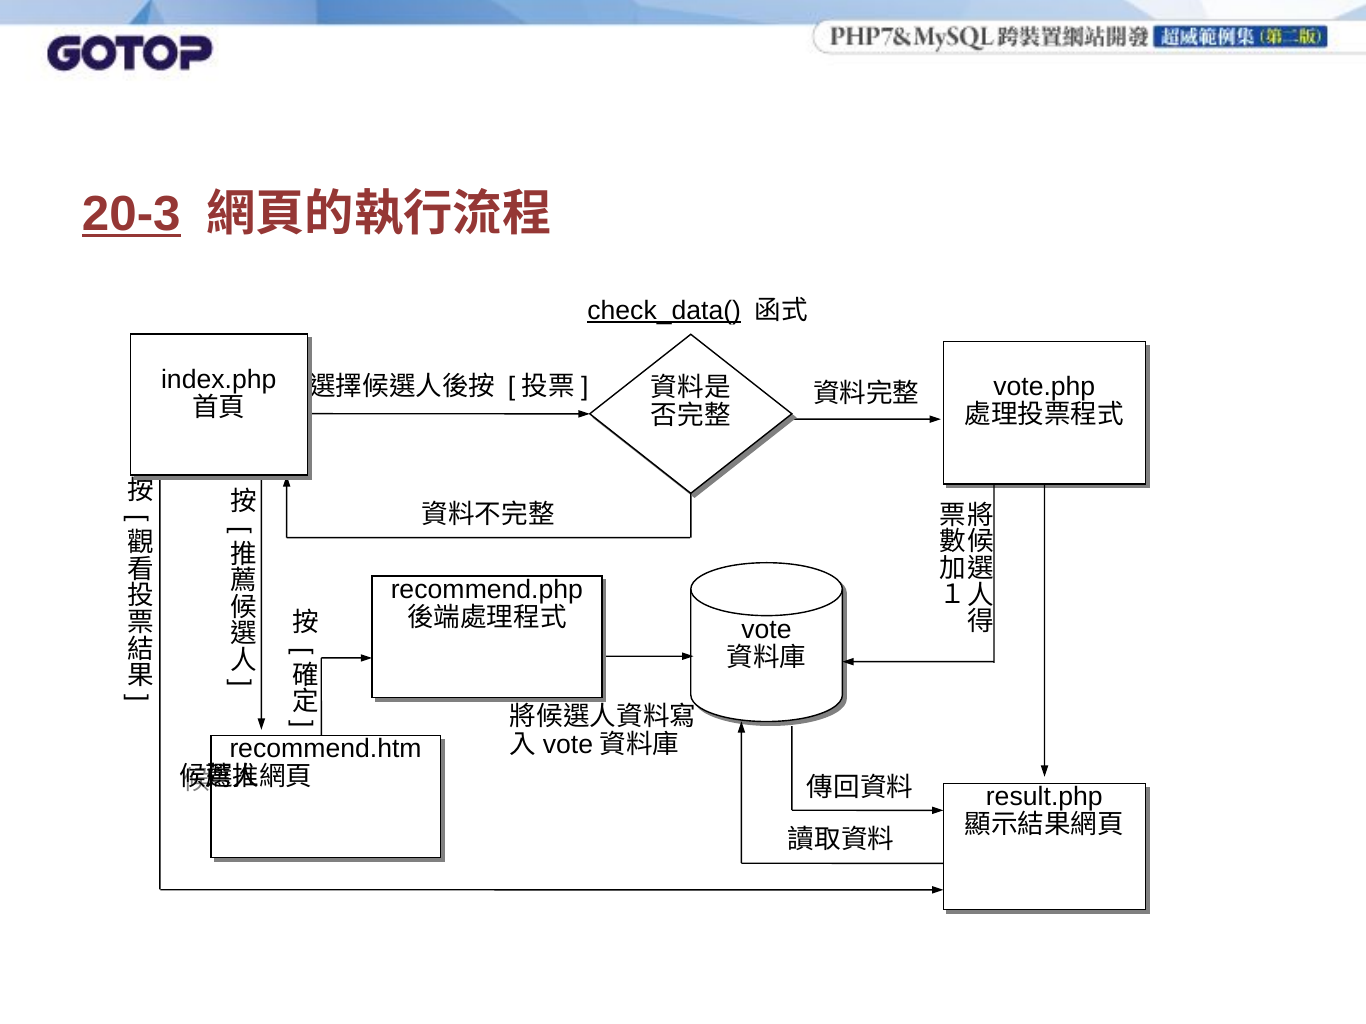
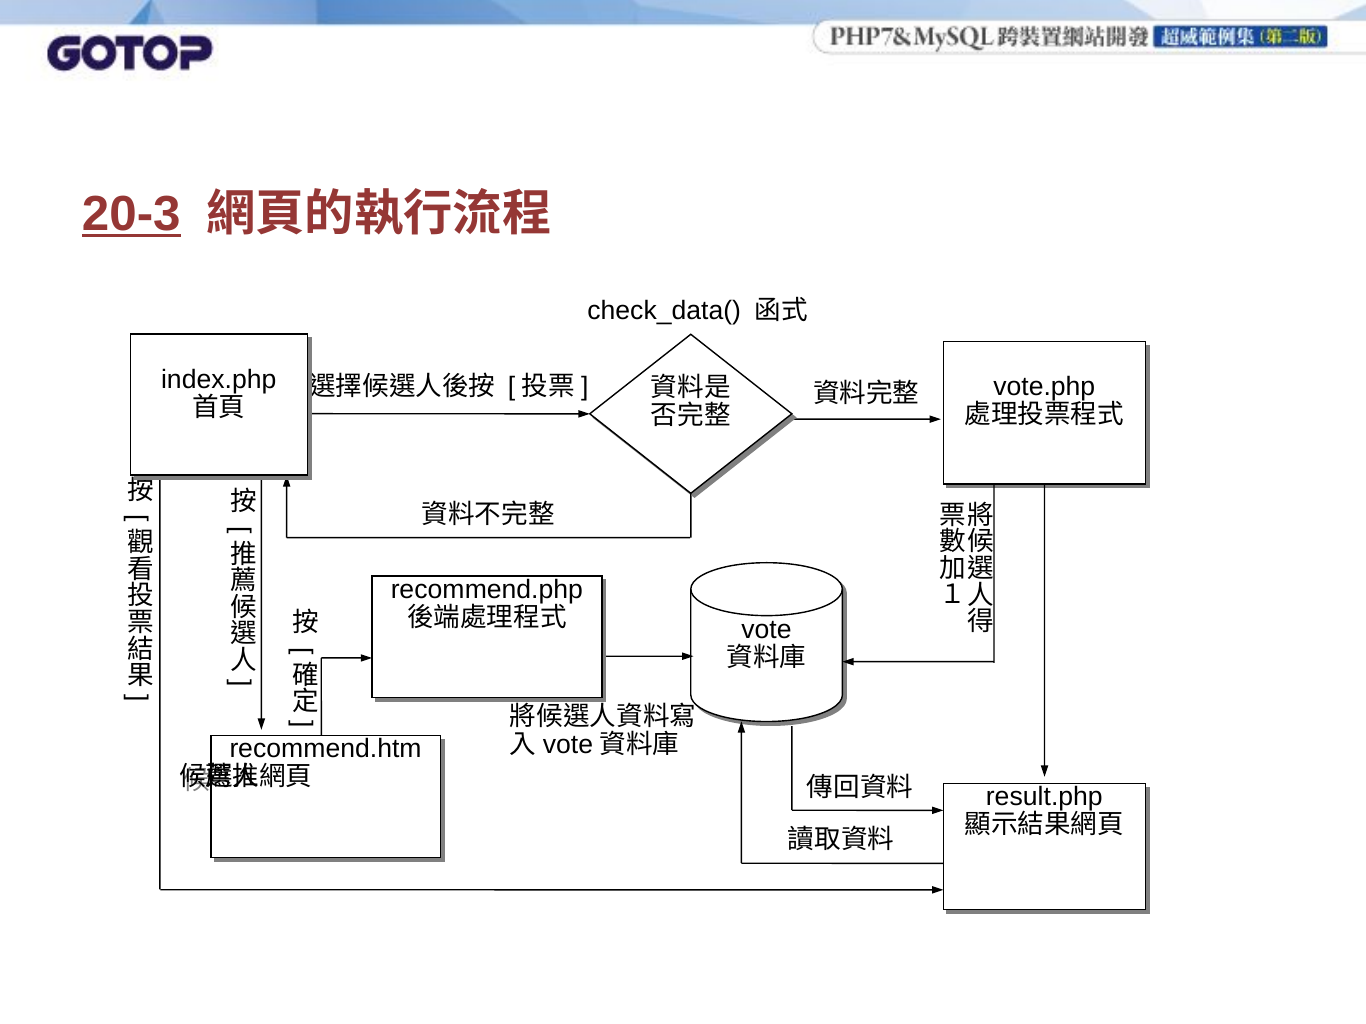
check_data( underline: present -> none
